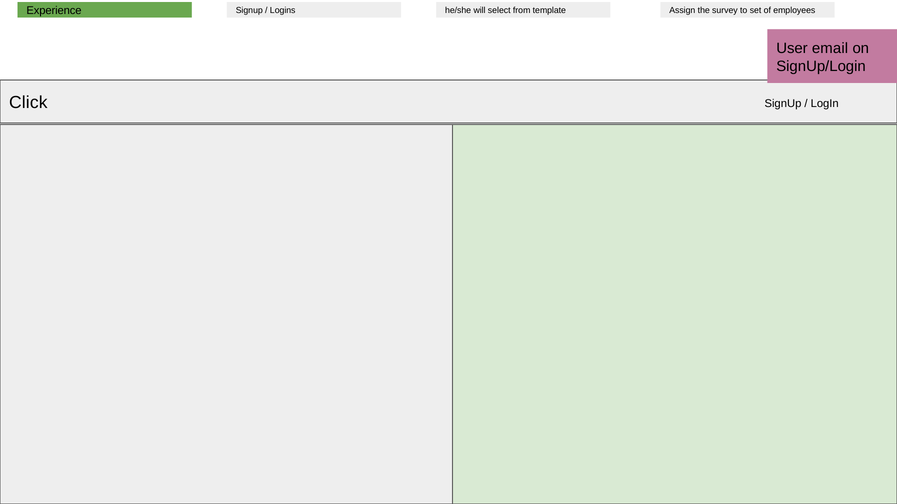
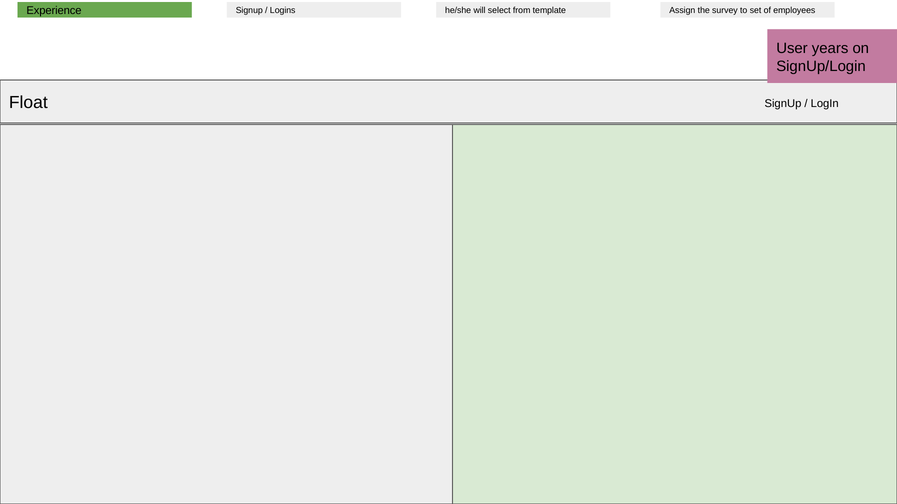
email: email -> years
Click: Click -> Float
